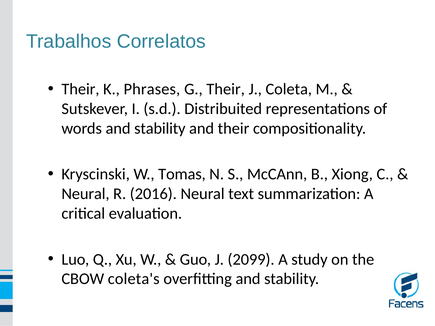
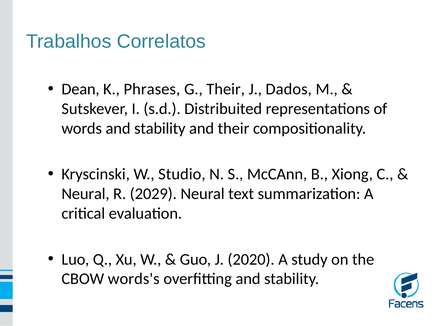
Their at (80, 89): Their -> Dean
Coleta: Coleta -> Dados
Tomas: Tomas -> Studio
2016: 2016 -> 2029
2099: 2099 -> 2020
coleta's: coleta's -> words's
